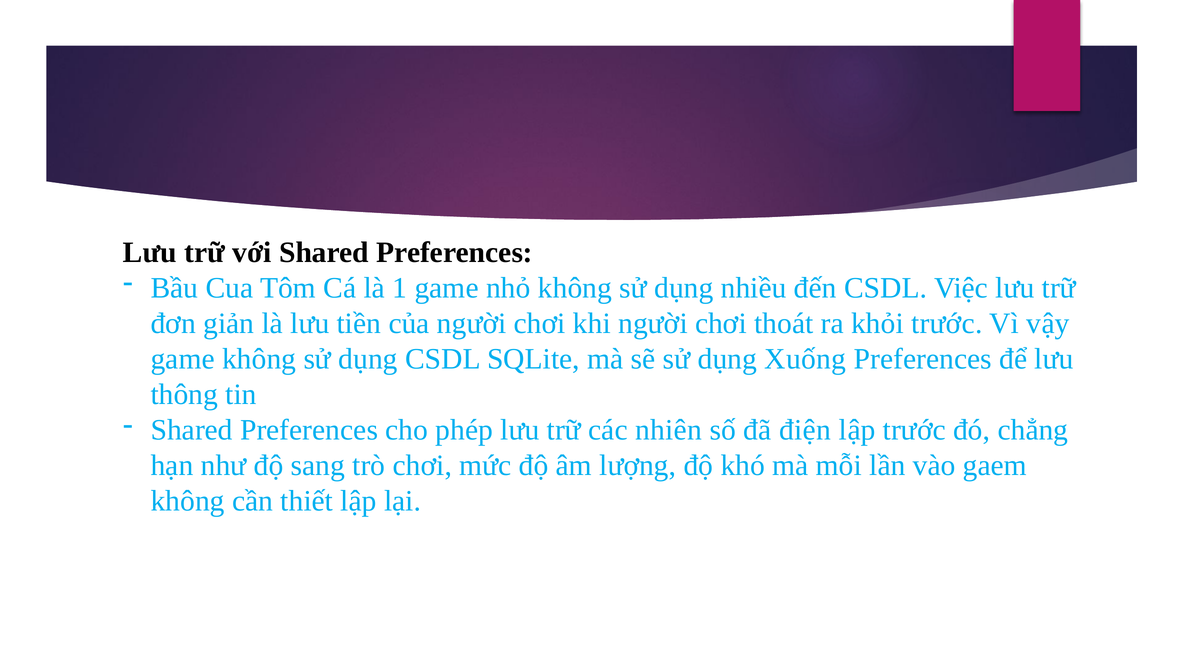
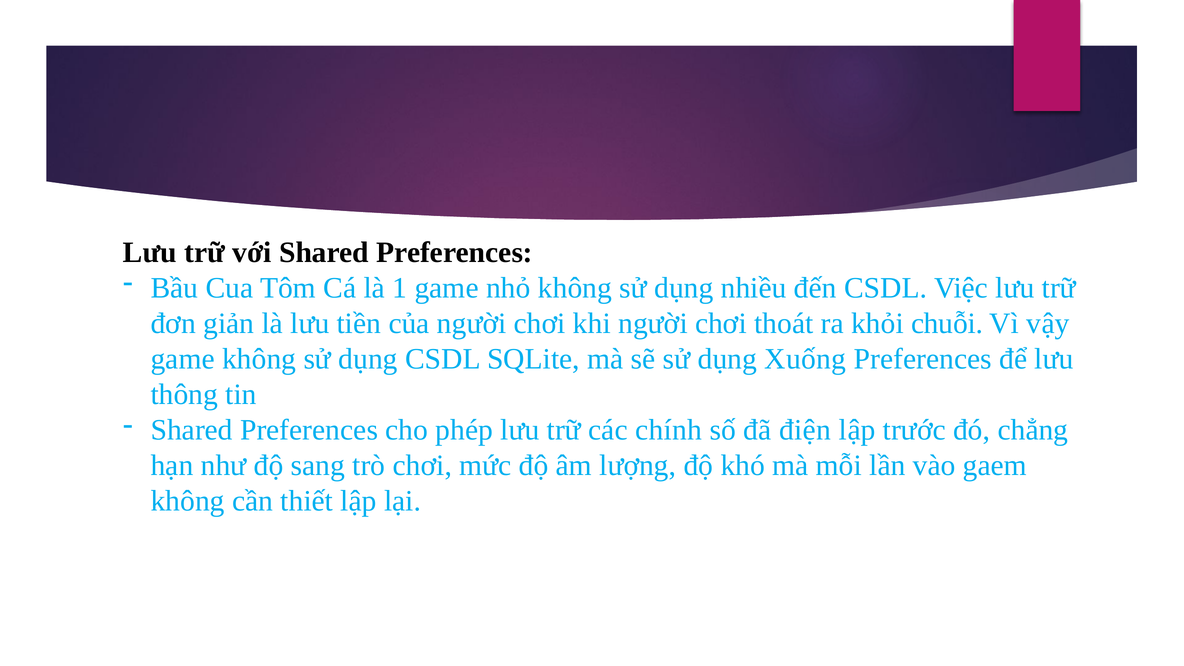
khỏi trước: trước -> chuỗi
nhiên: nhiên -> chính
